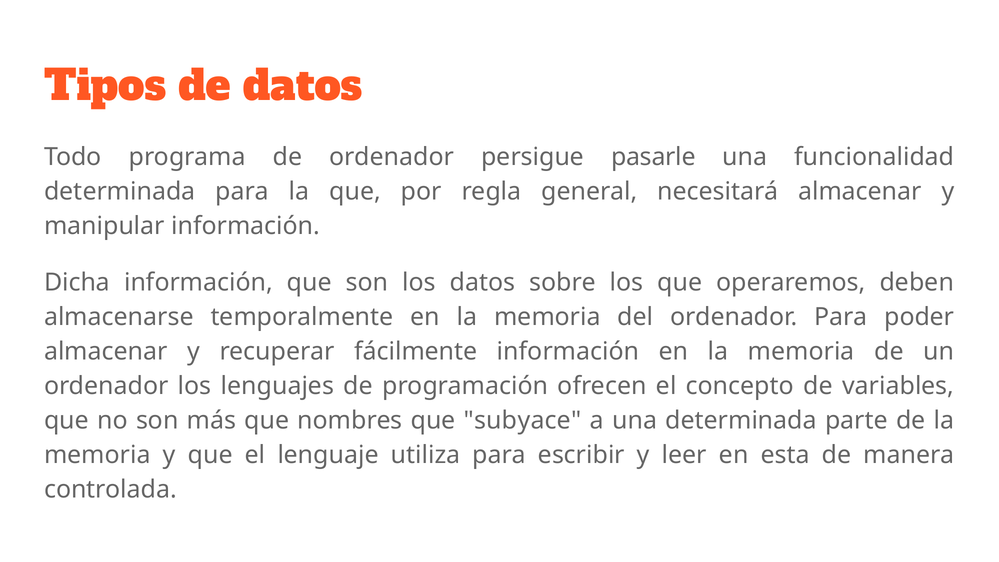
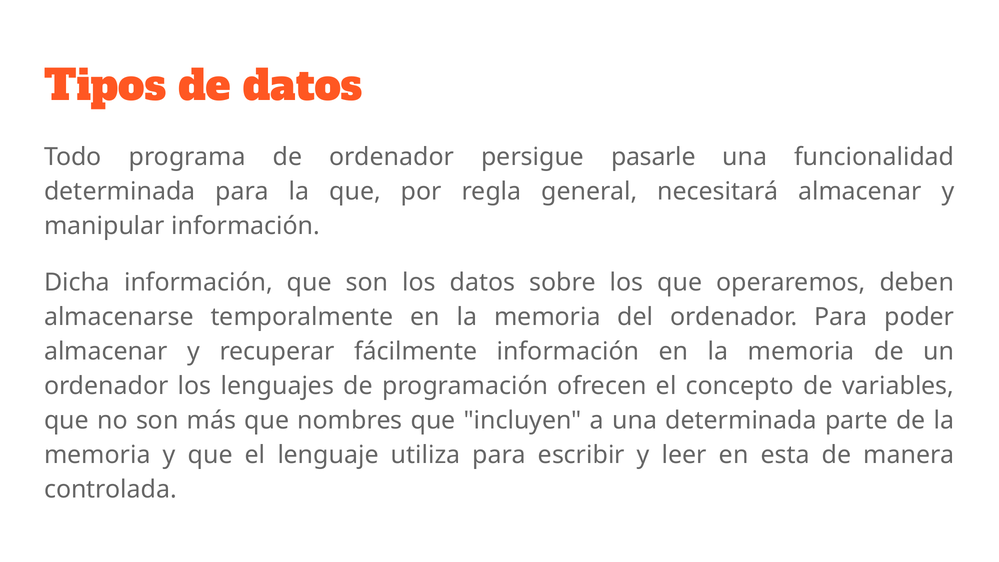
subyace: subyace -> incluyen
